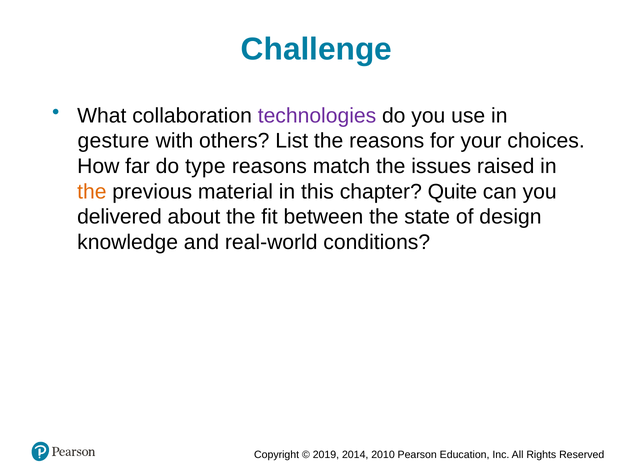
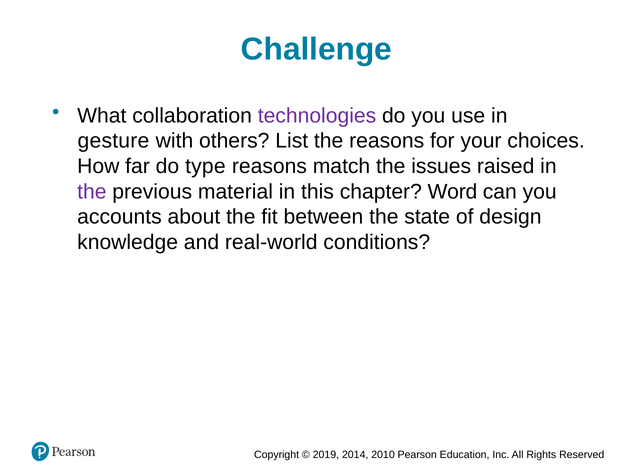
the at (92, 191) colour: orange -> purple
Quite: Quite -> Word
delivered: delivered -> accounts
